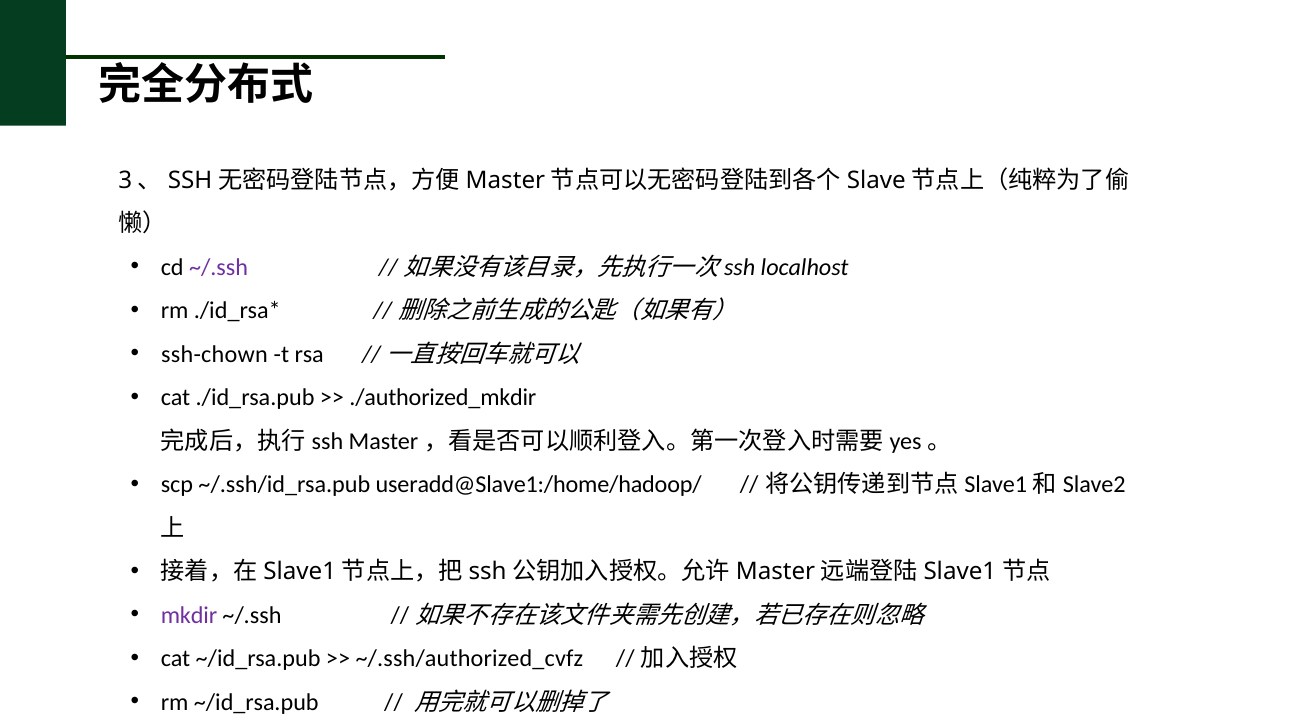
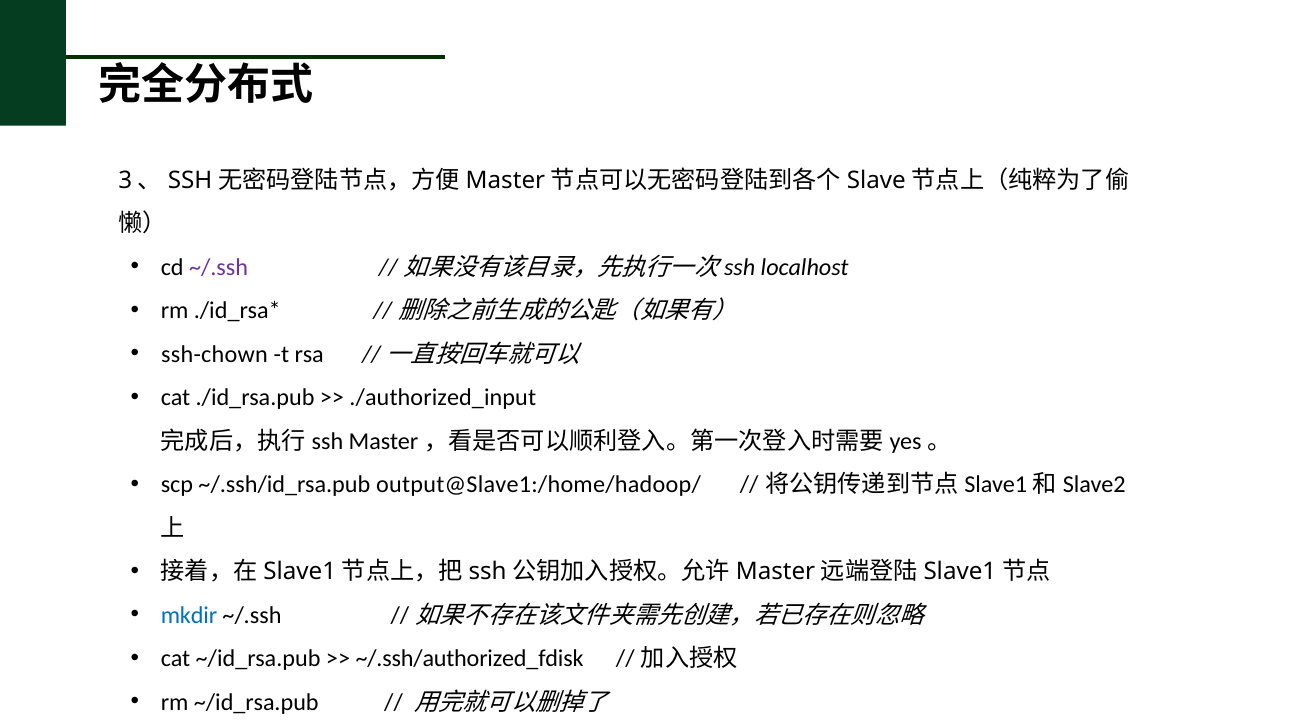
./authorized_mkdir: ./authorized_mkdir -> ./authorized_input
useradd@Slave1:/home/hadoop/: useradd@Slave1:/home/hadoop/ -> output@Slave1:/home/hadoop/
mkdir colour: purple -> blue
~/.ssh/authorized_cvfz: ~/.ssh/authorized_cvfz -> ~/.ssh/authorized_fdisk
